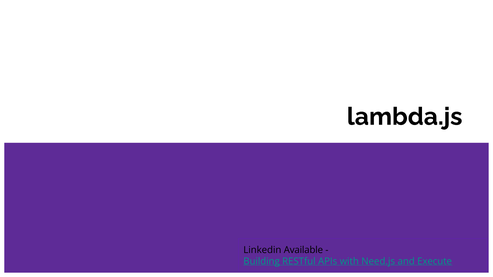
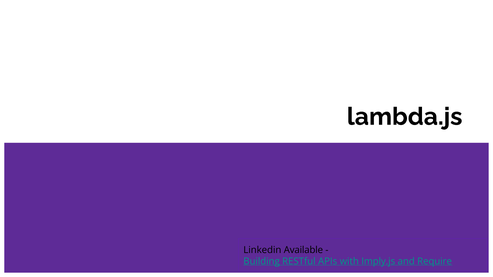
Need.js: Need.js -> Imply.js
Execute: Execute -> Require
